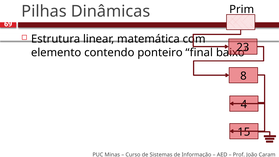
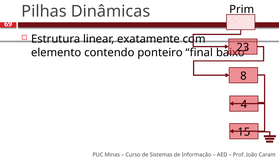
matemática: matemática -> exatamente
